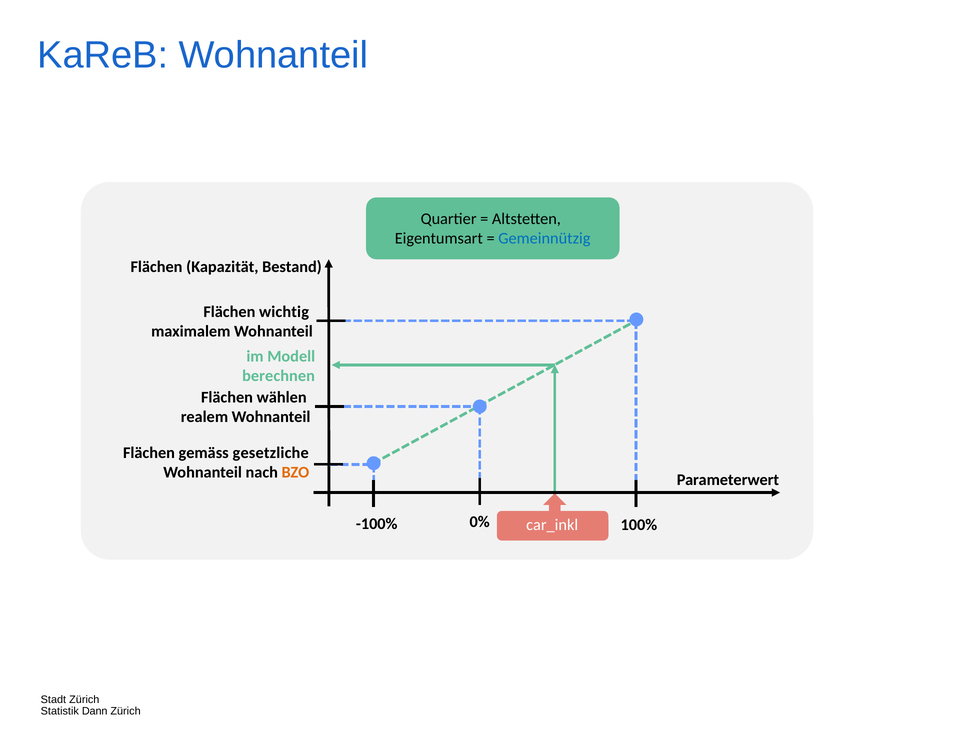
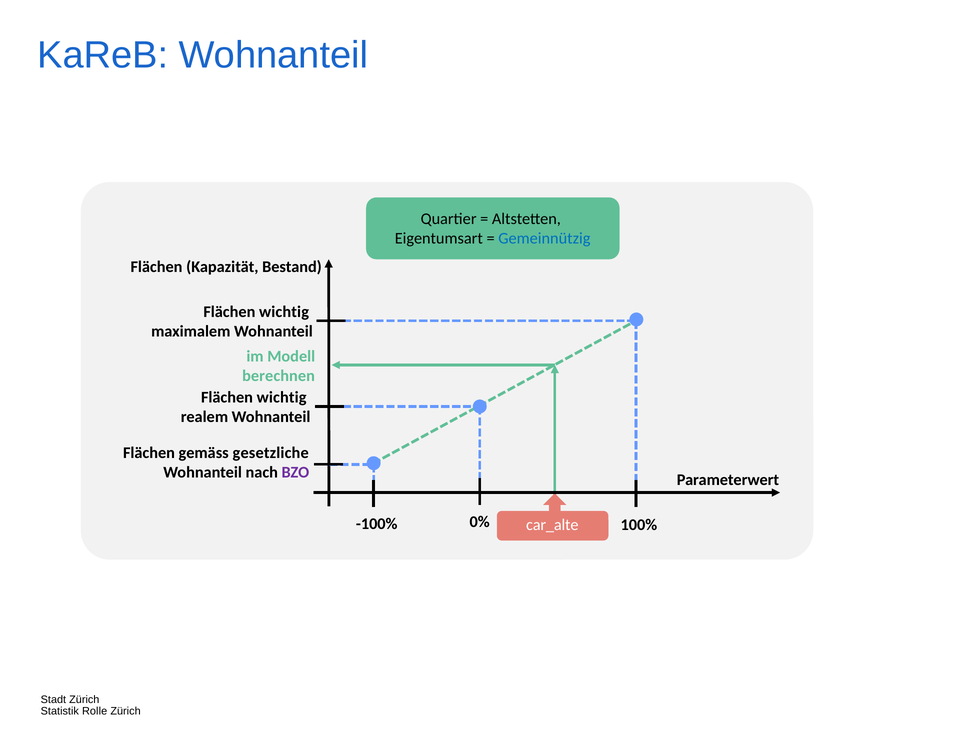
wählen at (282, 398): wählen -> wichtig
BZO colour: orange -> purple
car_inkl: car_inkl -> car_alte
Dann: Dann -> Rolle
